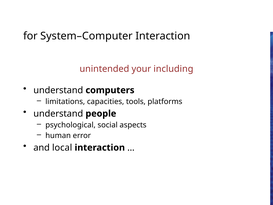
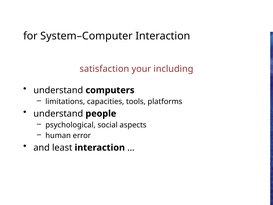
unintended: unintended -> satisfaction
local: local -> least
